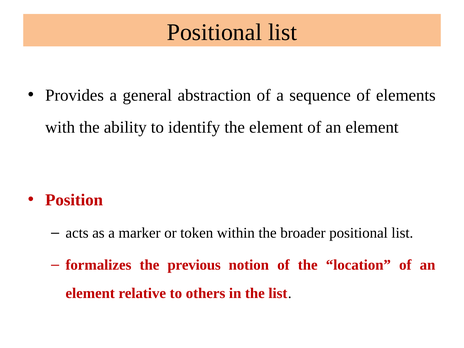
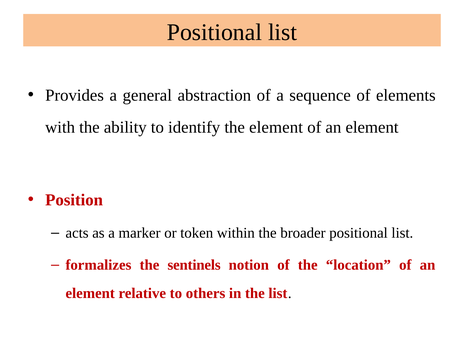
previous: previous -> sentinels
